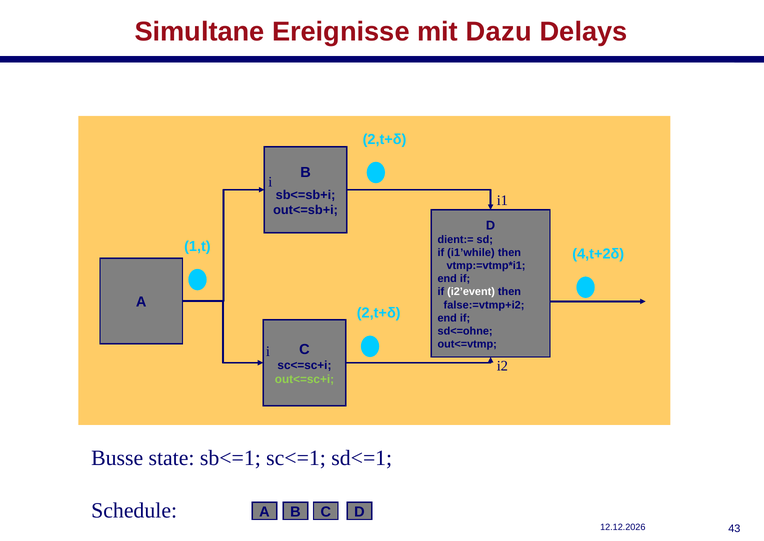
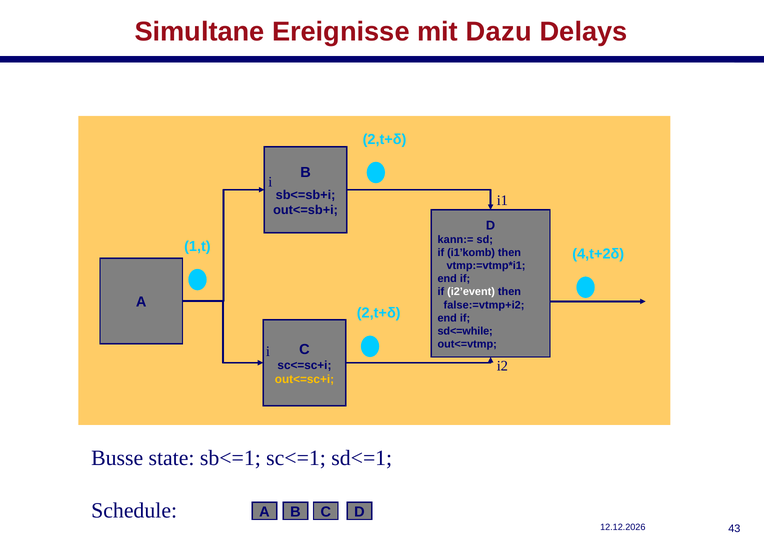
dient:=: dient:= -> kann:=
i1’while: i1’while -> i1’komb
sd<=ohne: sd<=ohne -> sd<=while
out<=sc+i colour: light green -> yellow
